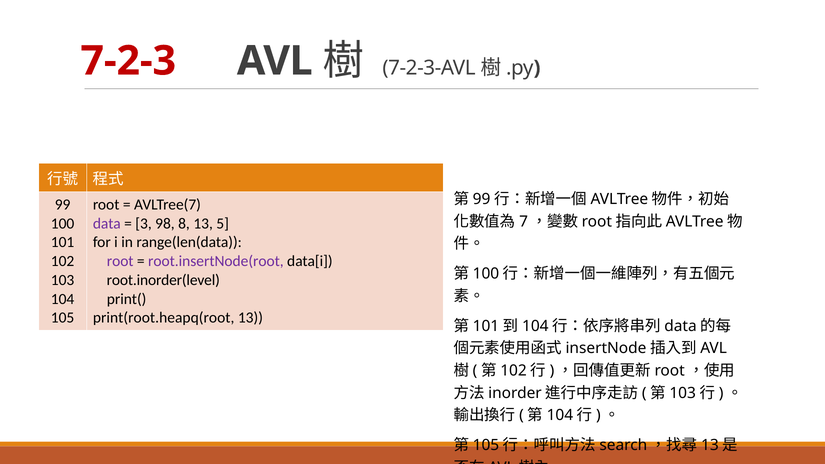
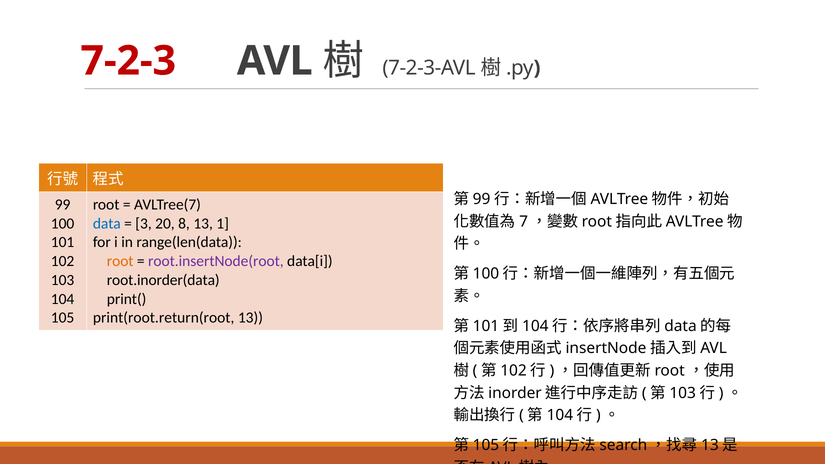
data colour: purple -> blue
98: 98 -> 20
5: 5 -> 1
root at (120, 261) colour: purple -> orange
root.inorder(level: root.inorder(level -> root.inorder(data
print(root.heapq(root: print(root.heapq(root -> print(root.return(root
